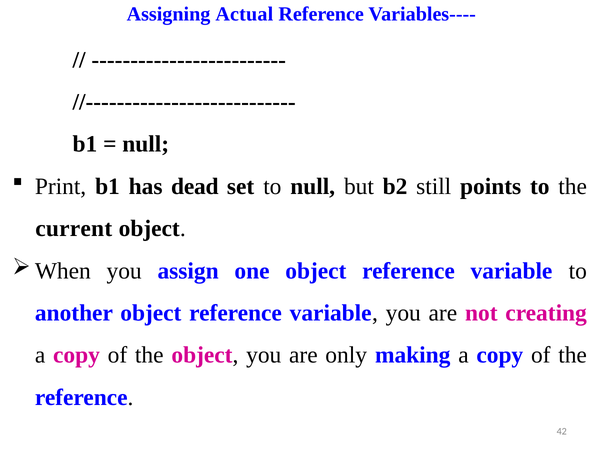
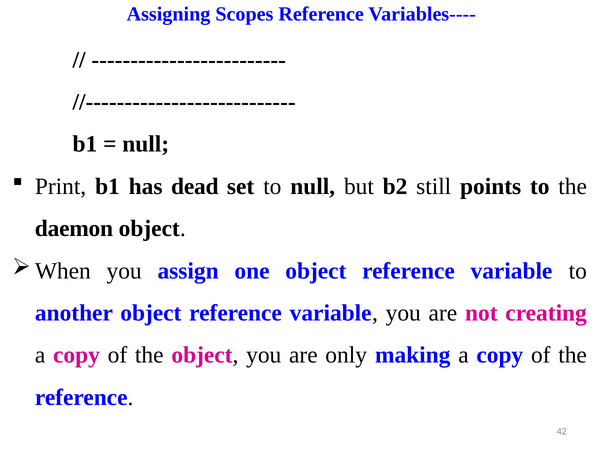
Actual: Actual -> Scopes
current: current -> daemon
